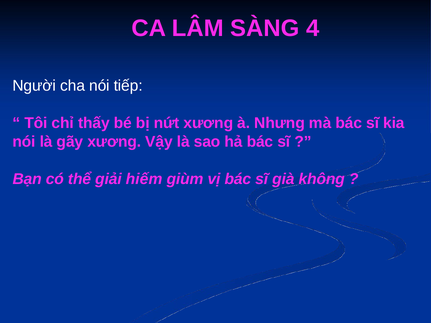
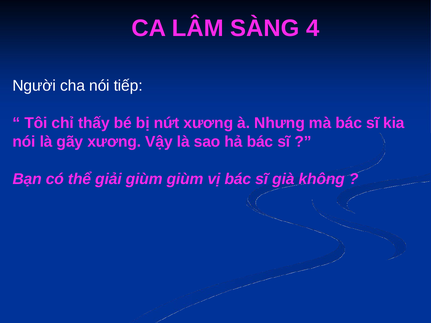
giải hiếm: hiếm -> giùm
